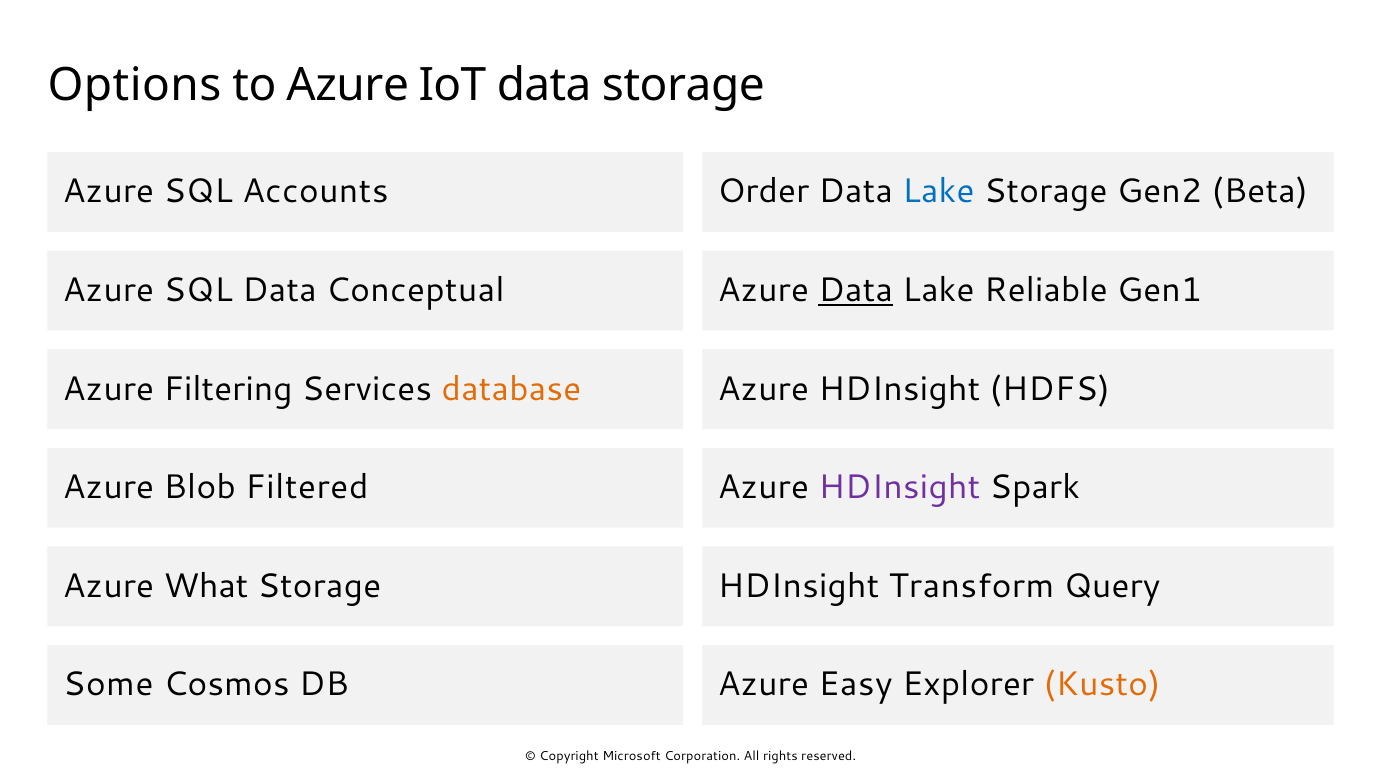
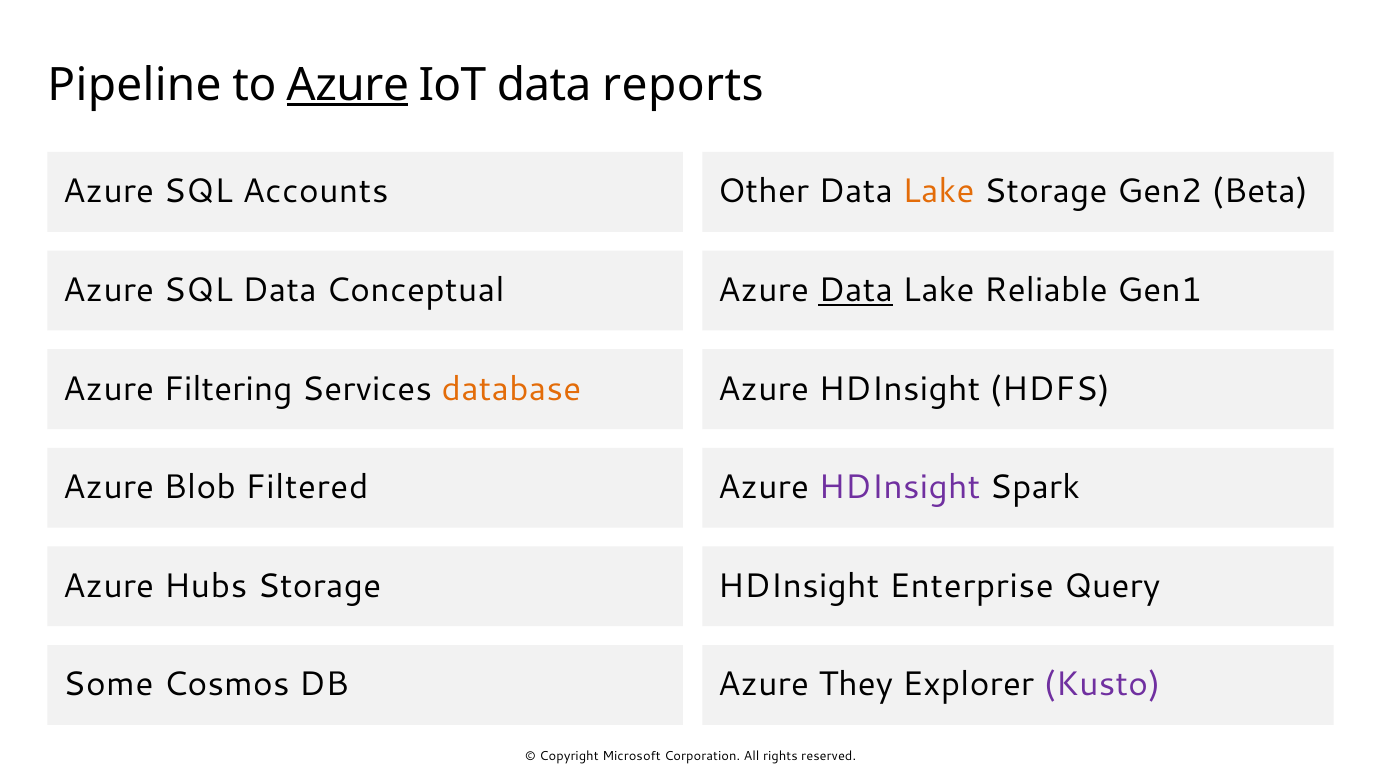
Options: Options -> Pipeline
Azure at (348, 85) underline: none -> present
data storage: storage -> reports
Order: Order -> Other
Lake at (938, 192) colour: blue -> orange
What: What -> Hubs
Transform: Transform -> Enterprise
Easy: Easy -> They
Kusto colour: orange -> purple
